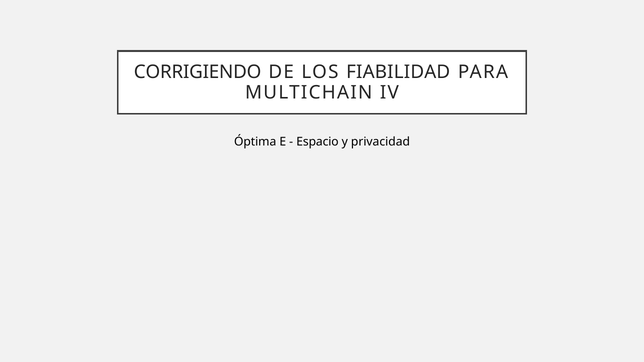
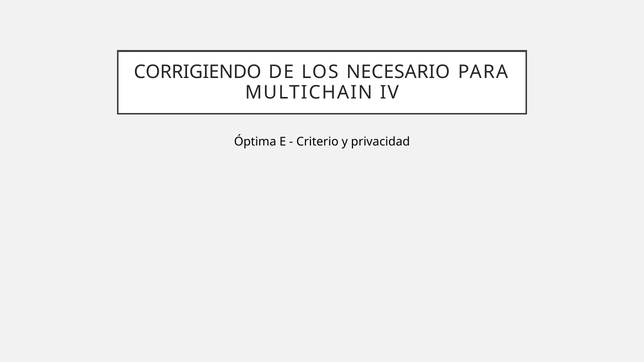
FIABILIDAD: FIABILIDAD -> NECESARIO
Espacio: Espacio -> Criterio
